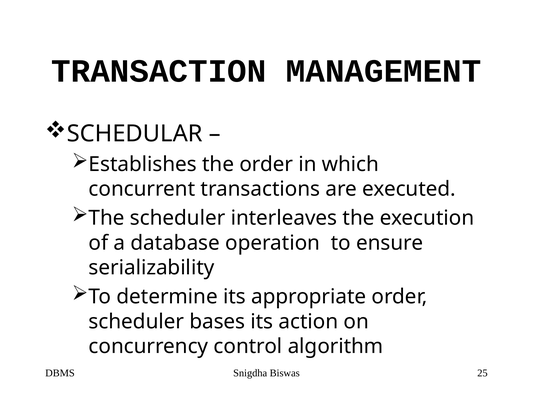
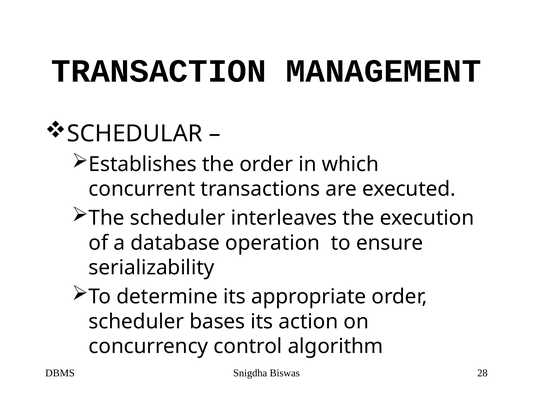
25: 25 -> 28
